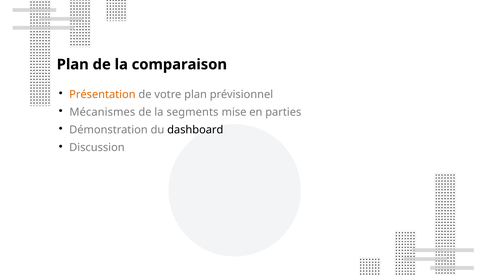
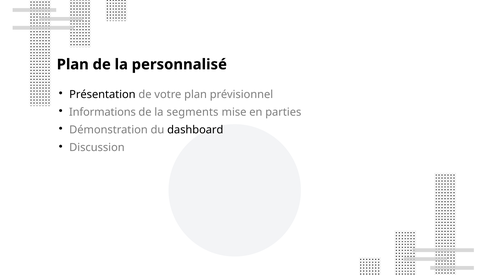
comparaison: comparaison -> personnalisé
Présentation colour: orange -> black
Mécanismes: Mécanismes -> Informations
